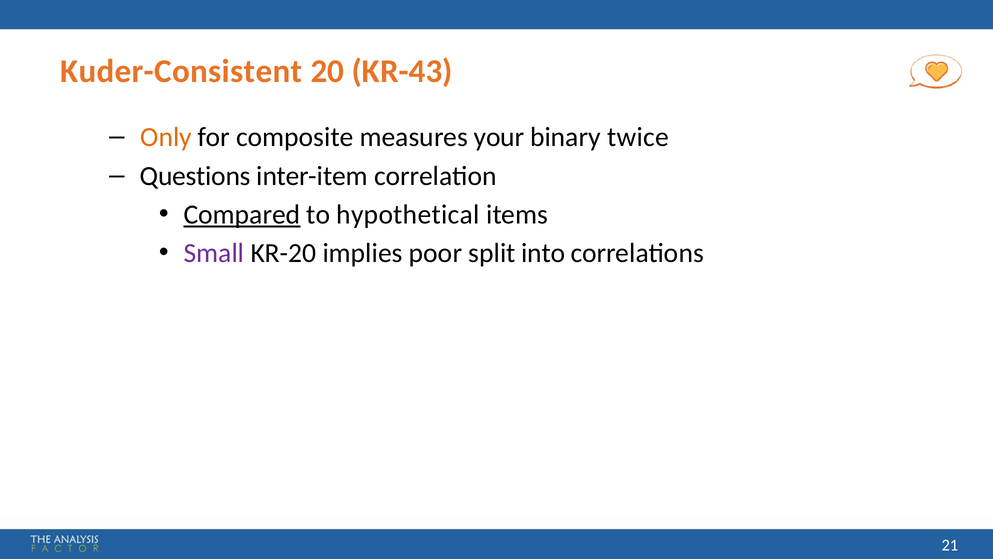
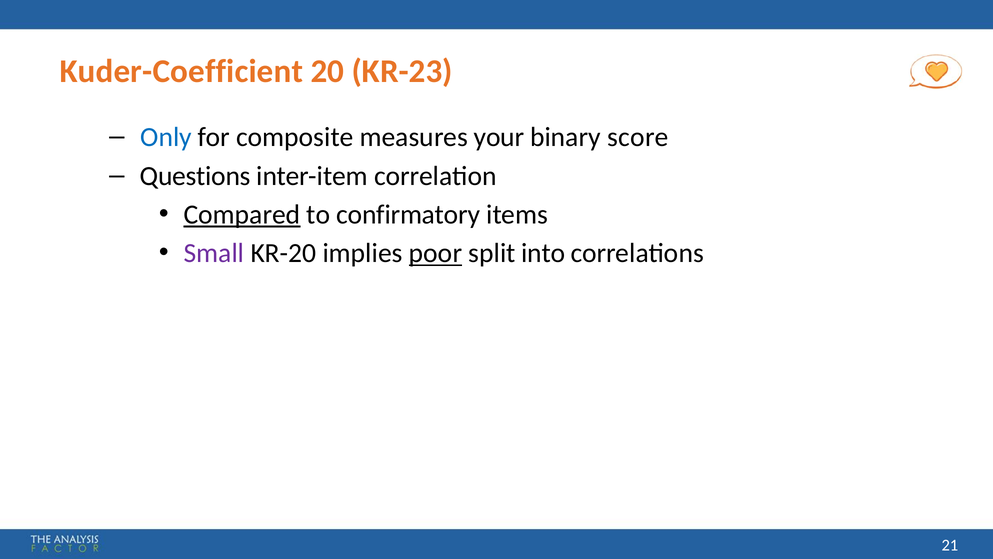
Kuder-Consistent: Kuder-Consistent -> Kuder-Coefficient
KR-43: KR-43 -> KR-23
Only colour: orange -> blue
twice: twice -> score
hypothetical: hypothetical -> confirmatory
poor underline: none -> present
